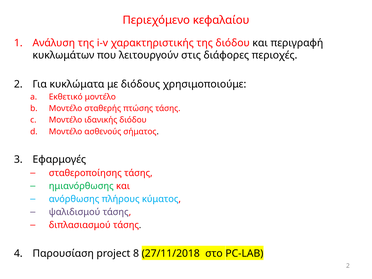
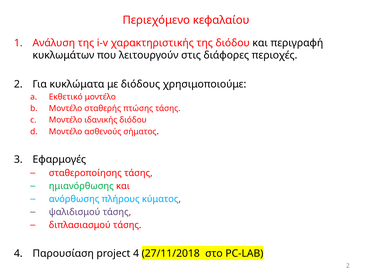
project 8: 8 -> 4
